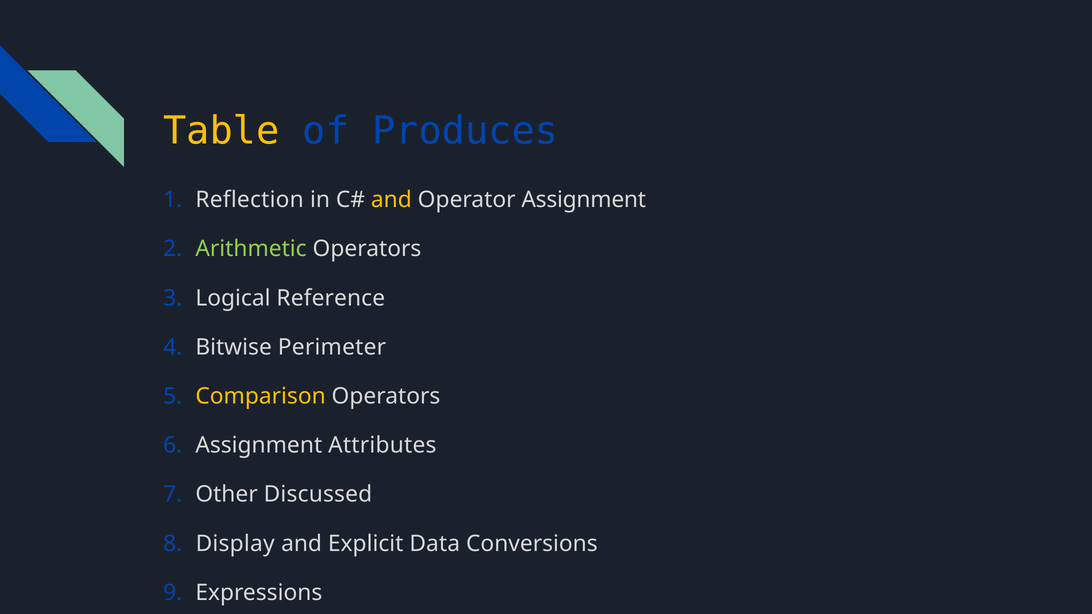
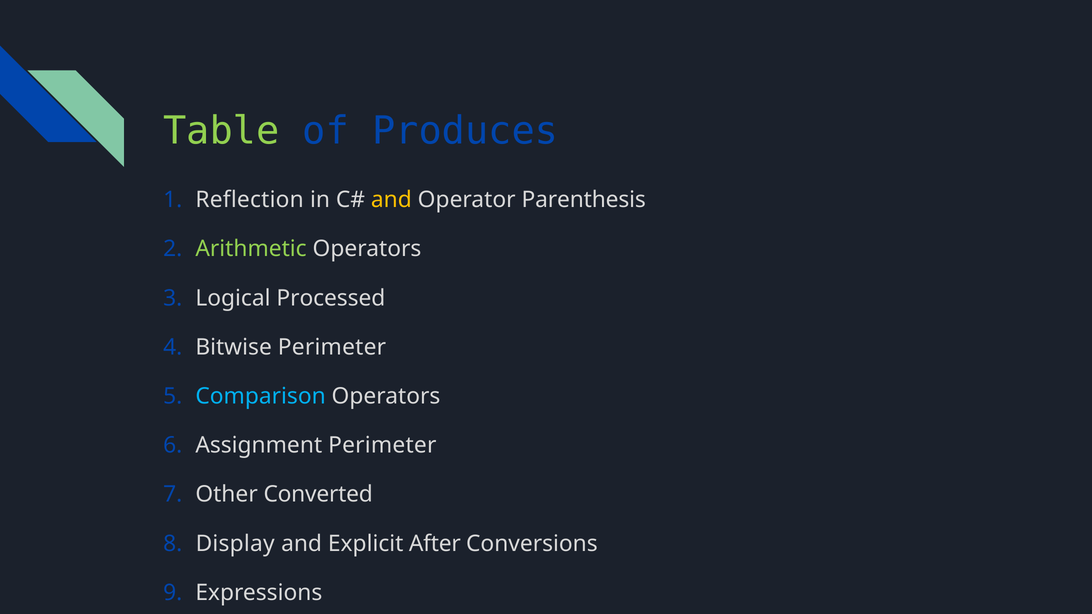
Table colour: yellow -> light green
Operator Assignment: Assignment -> Parenthesis
Reference: Reference -> Processed
Comparison colour: yellow -> light blue
Assignment Attributes: Attributes -> Perimeter
Discussed: Discussed -> Converted
Data: Data -> After
